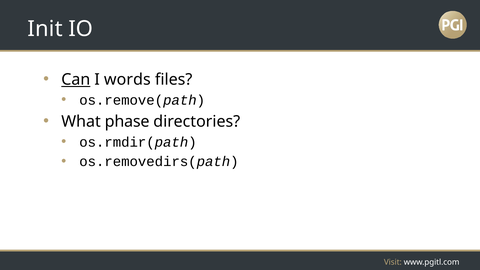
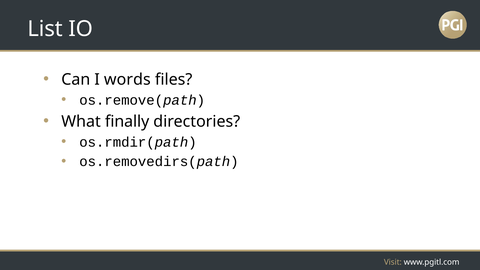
Init: Init -> List
Can underline: present -> none
phase: phase -> finally
